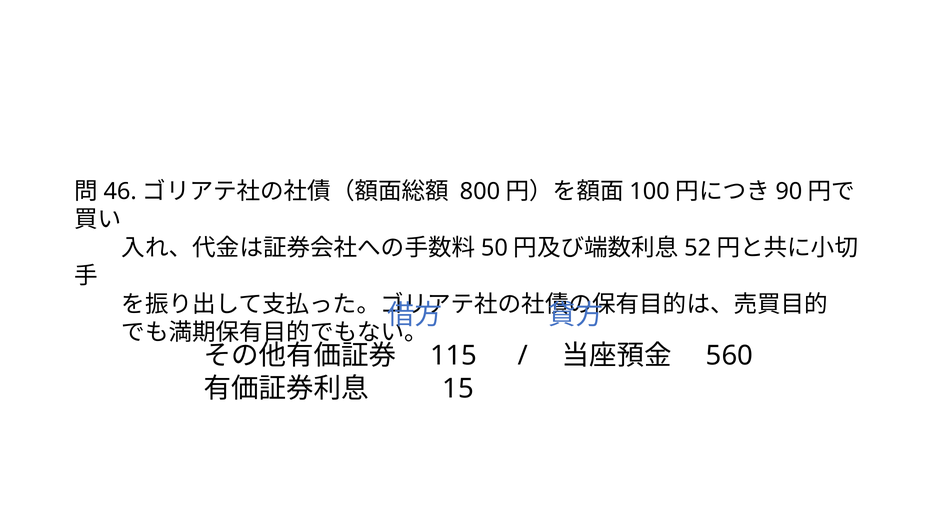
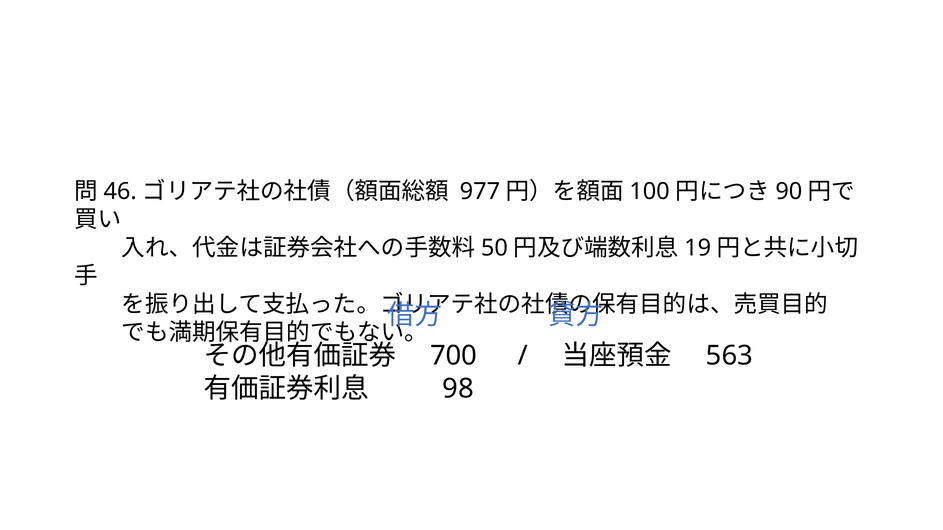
800: 800 -> 977
52: 52 -> 19
115: 115 -> 700
560: 560 -> 563
15: 15 -> 98
